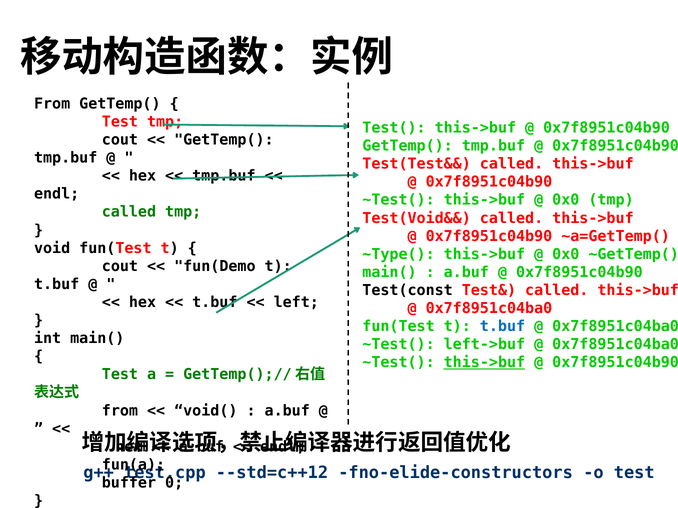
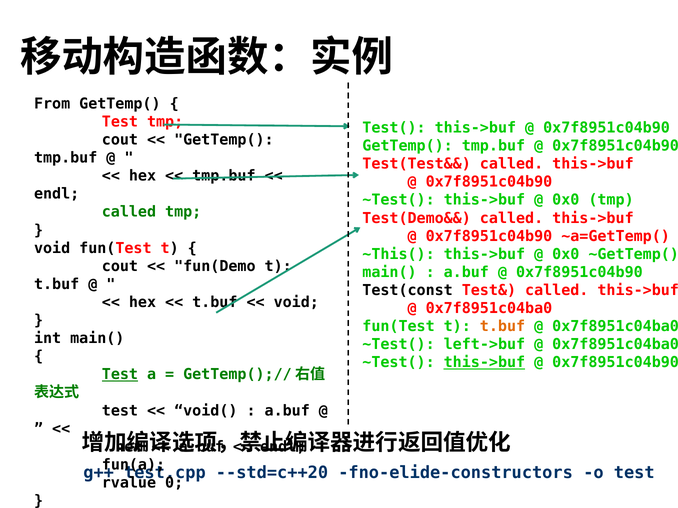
Test(Void&&: Test(Void&& -> Test(Demo&&
~Type(: ~Type( -> ~This(
left at (296, 303): left -> void
t.buf at (503, 327) colour: blue -> orange
Test at (120, 375) underline: none -> present
from at (120, 411): from -> test
--std=c++12: --std=c++12 -> --std=c++20
buffer: buffer -> rvalue
